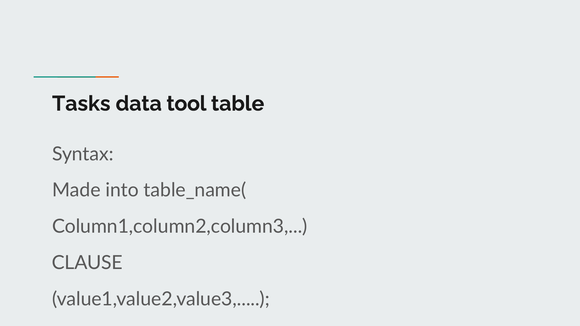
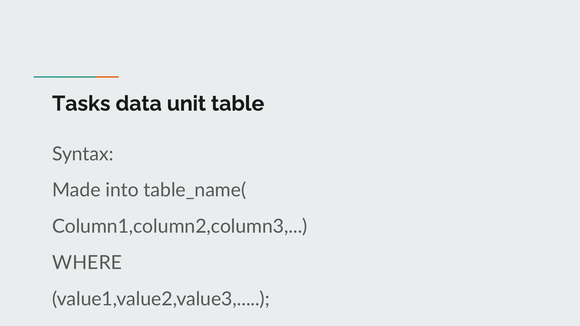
tool: tool -> unit
CLAUSE: CLAUSE -> WHERE
